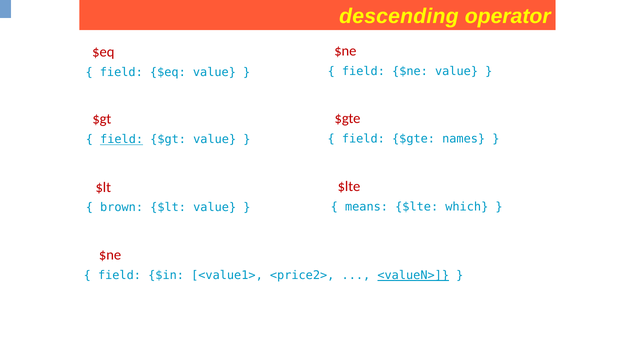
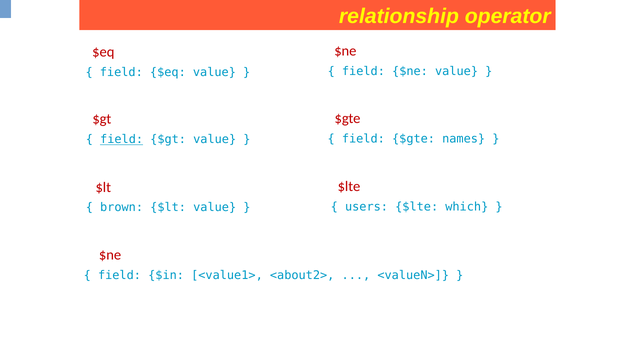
descending: descending -> relationship
means: means -> users
<price2>: <price2> -> <about2>
<valueN> underline: present -> none
